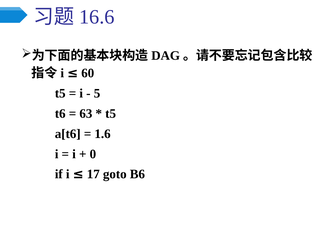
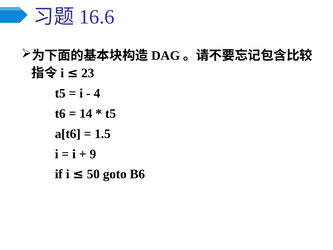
60: 60 -> 23
5: 5 -> 4
63: 63 -> 14
1.6: 1.6 -> 1.5
0: 0 -> 9
17: 17 -> 50
